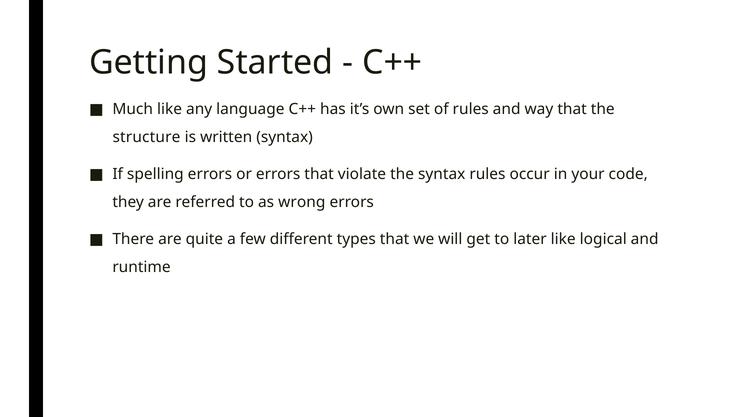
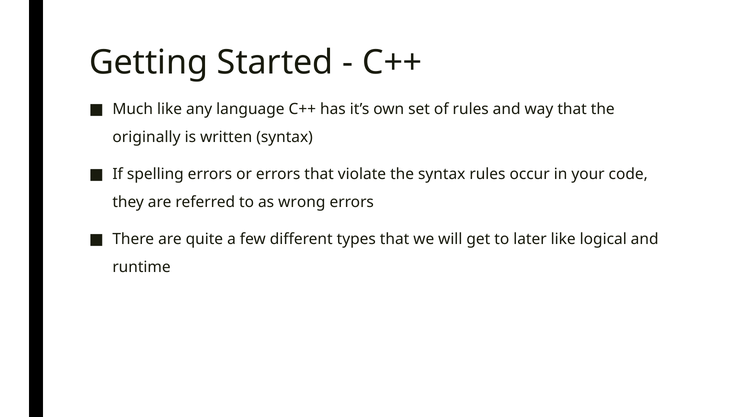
structure: structure -> originally
